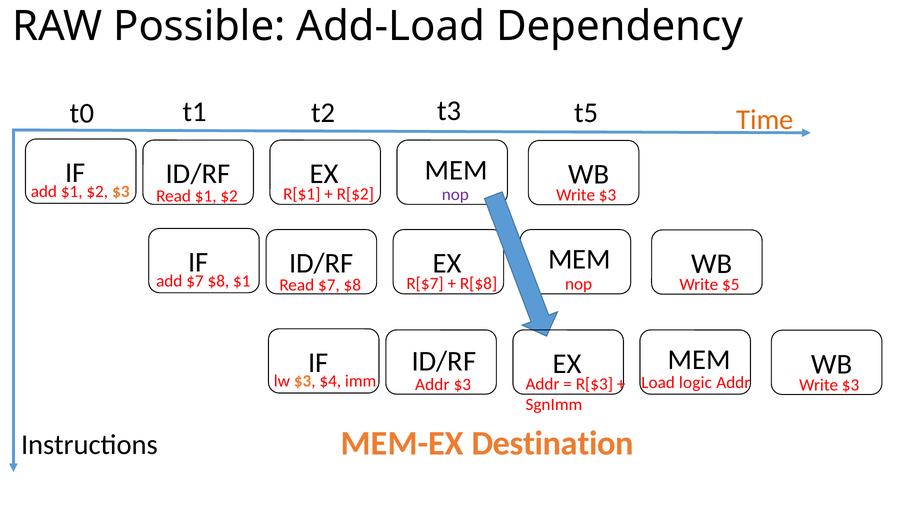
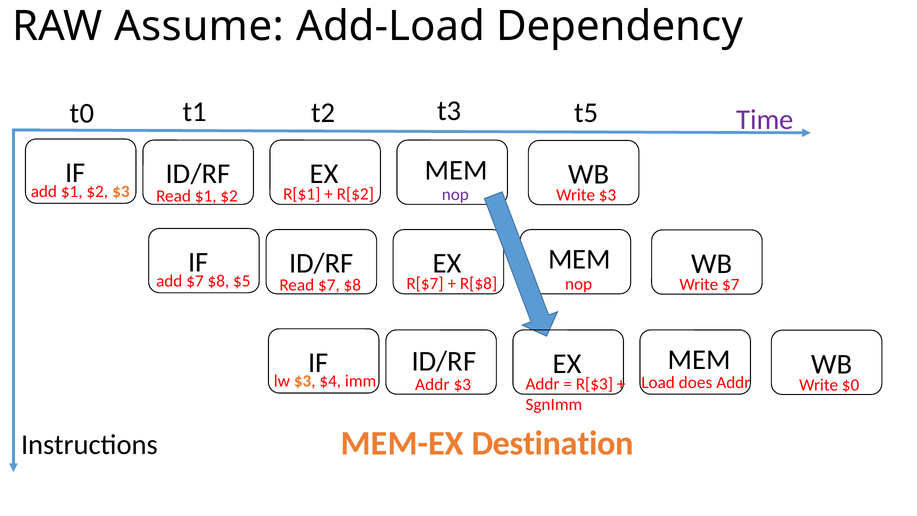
Possible: Possible -> Assume
Time colour: orange -> purple
$8 $1: $1 -> $5
Write $5: $5 -> $7
logic: logic -> does
$3 at (851, 385): $3 -> $0
